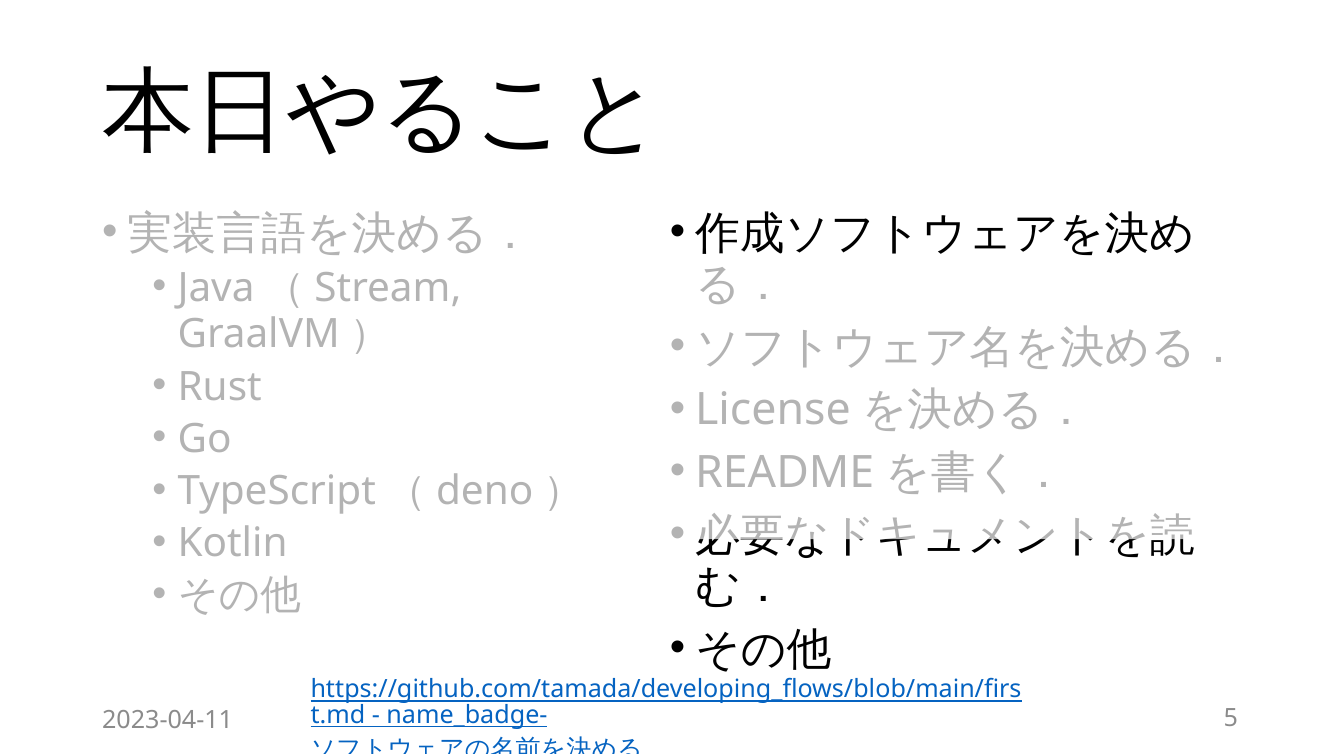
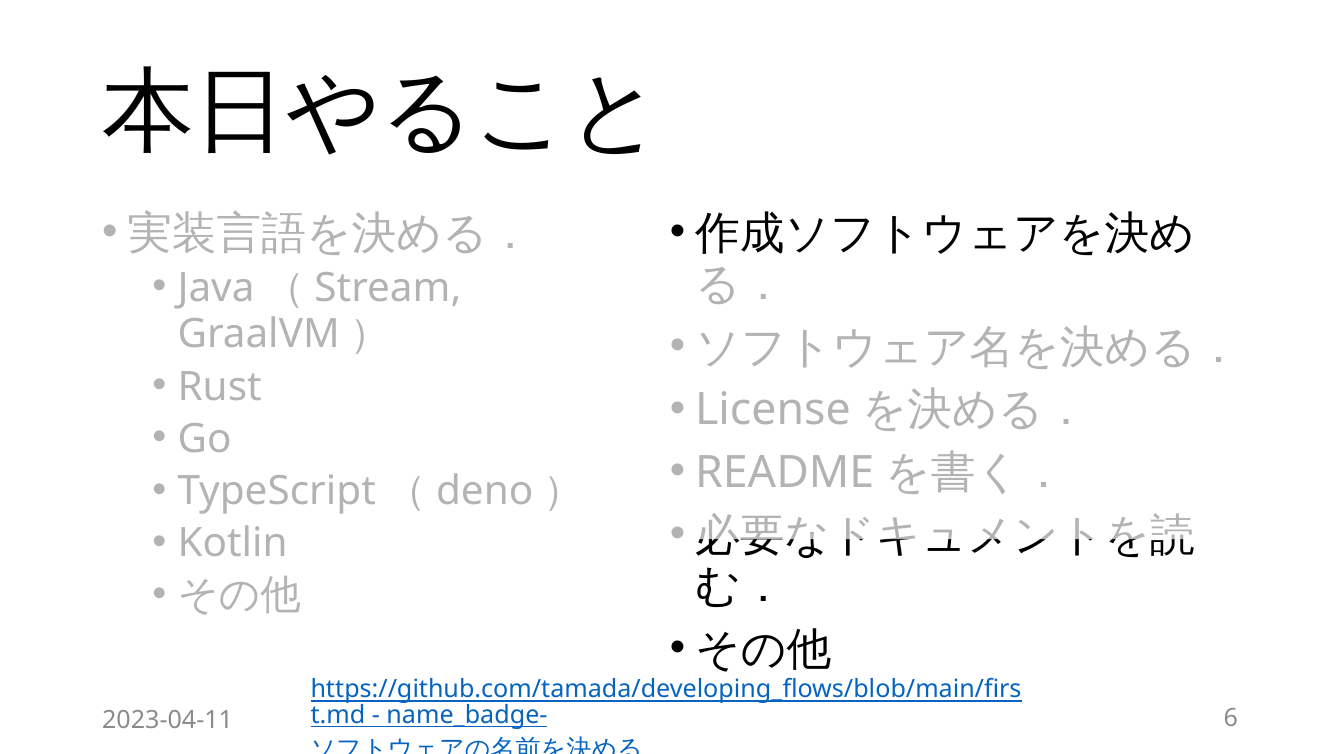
5: 5 -> 6
